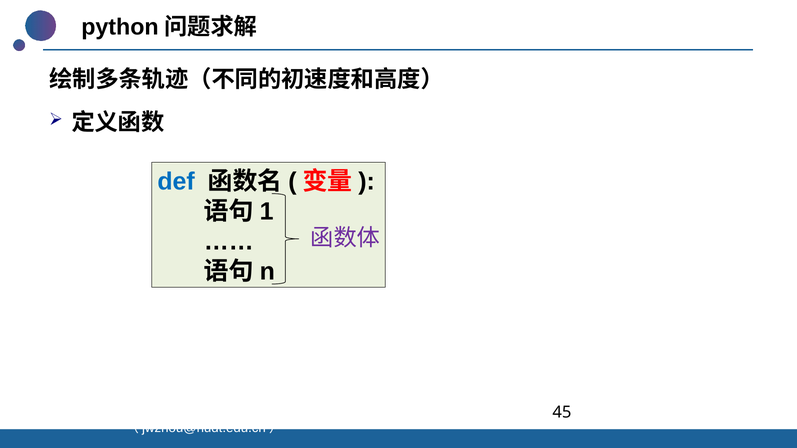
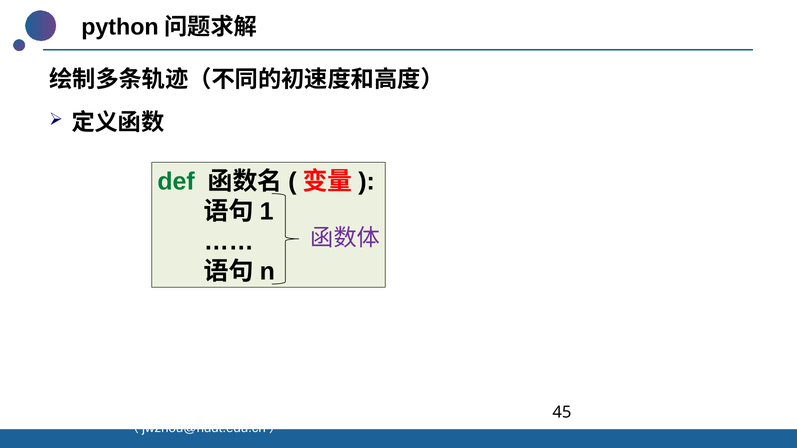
def colour: blue -> green
